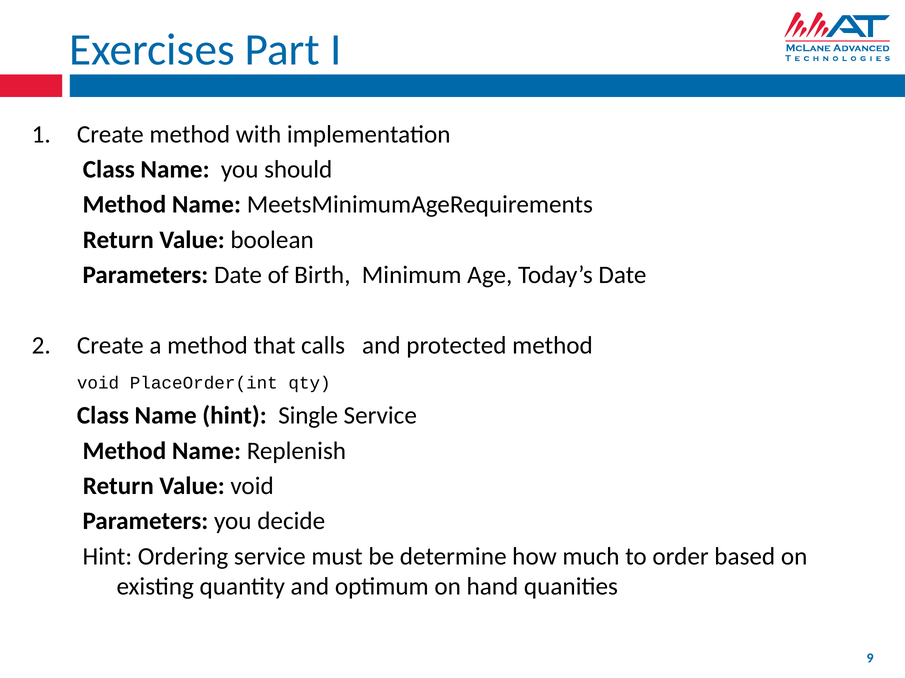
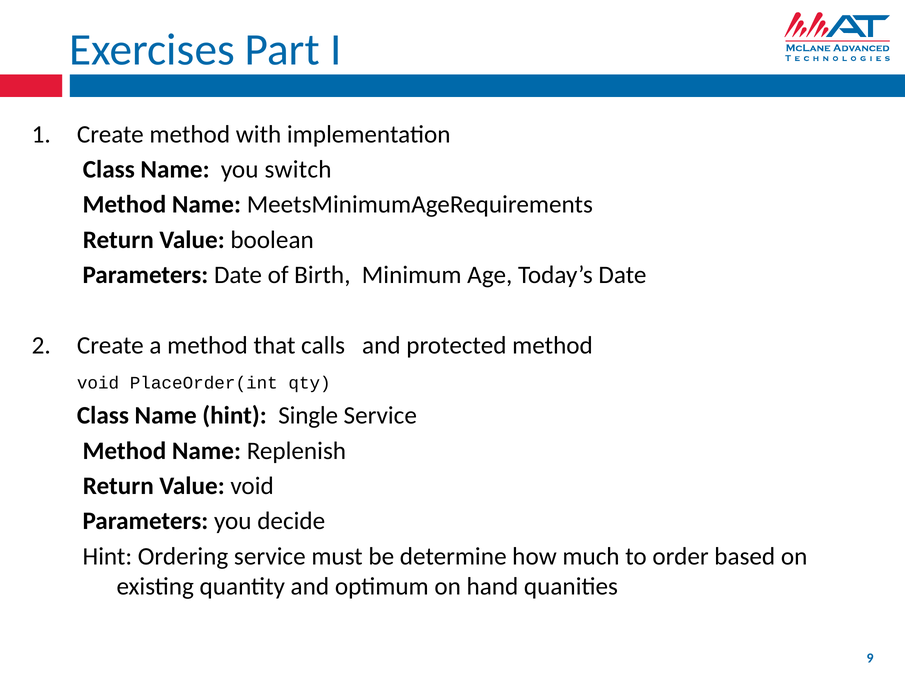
should: should -> switch
